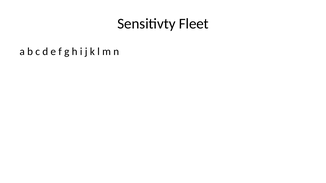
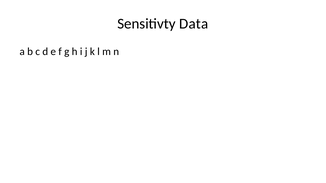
Fleet: Fleet -> Data
